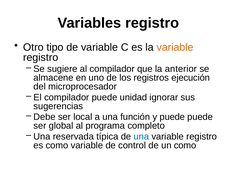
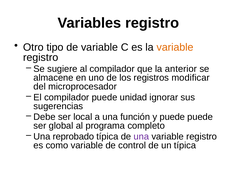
ejecución: ejecución -> modificar
reservada: reservada -> reprobado
una at (141, 136) colour: blue -> purple
un como: como -> típica
